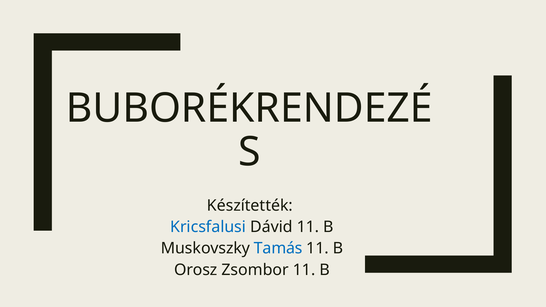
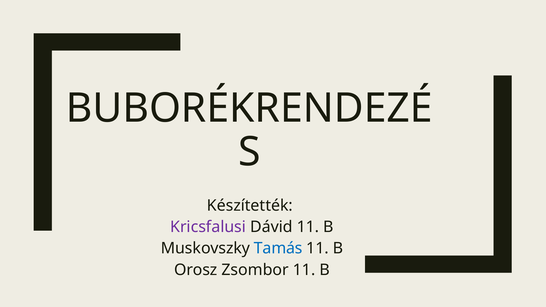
Kricsfalusi colour: blue -> purple
